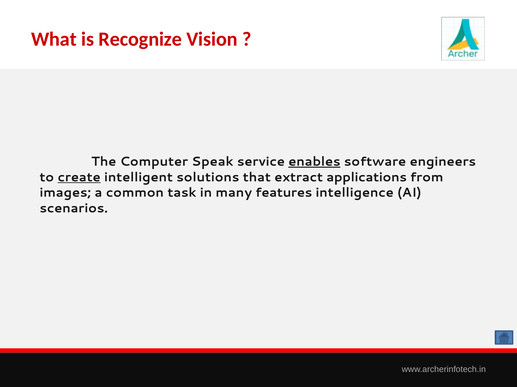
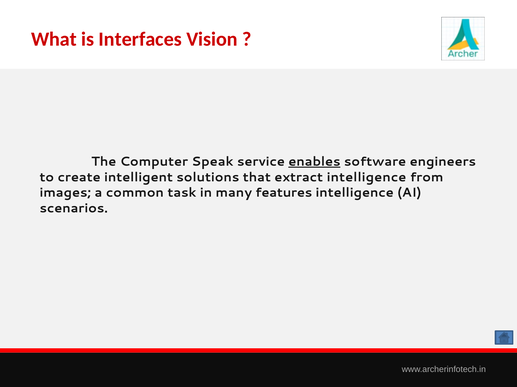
Recognize: Recognize -> Interfaces
create underline: present -> none
extract applications: applications -> intelligence
